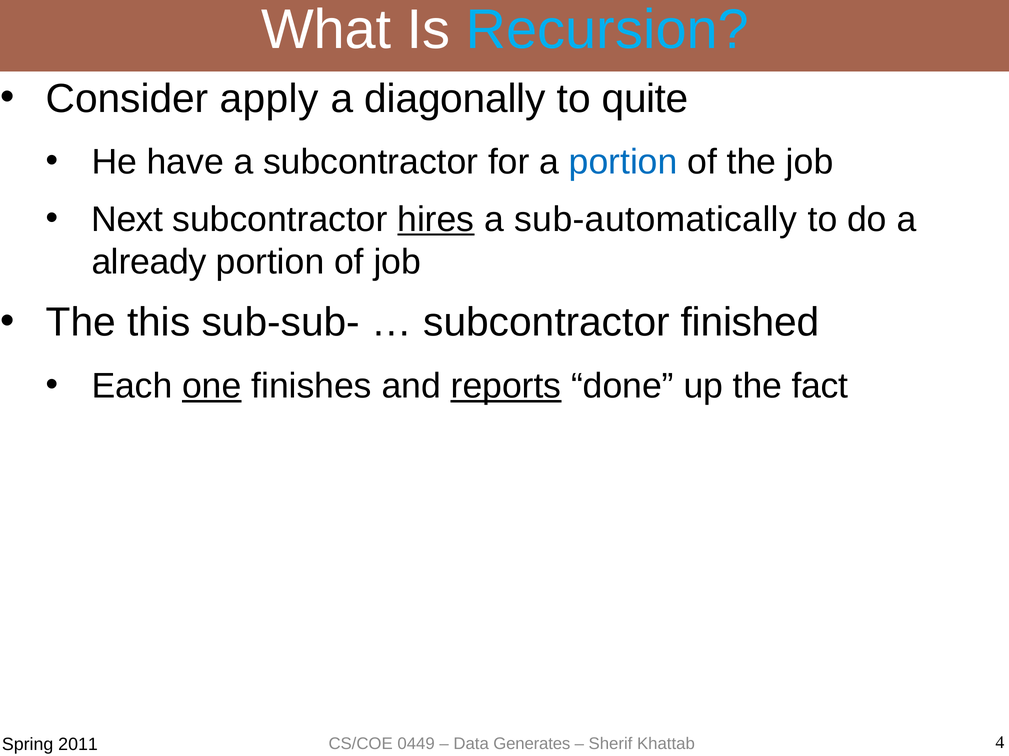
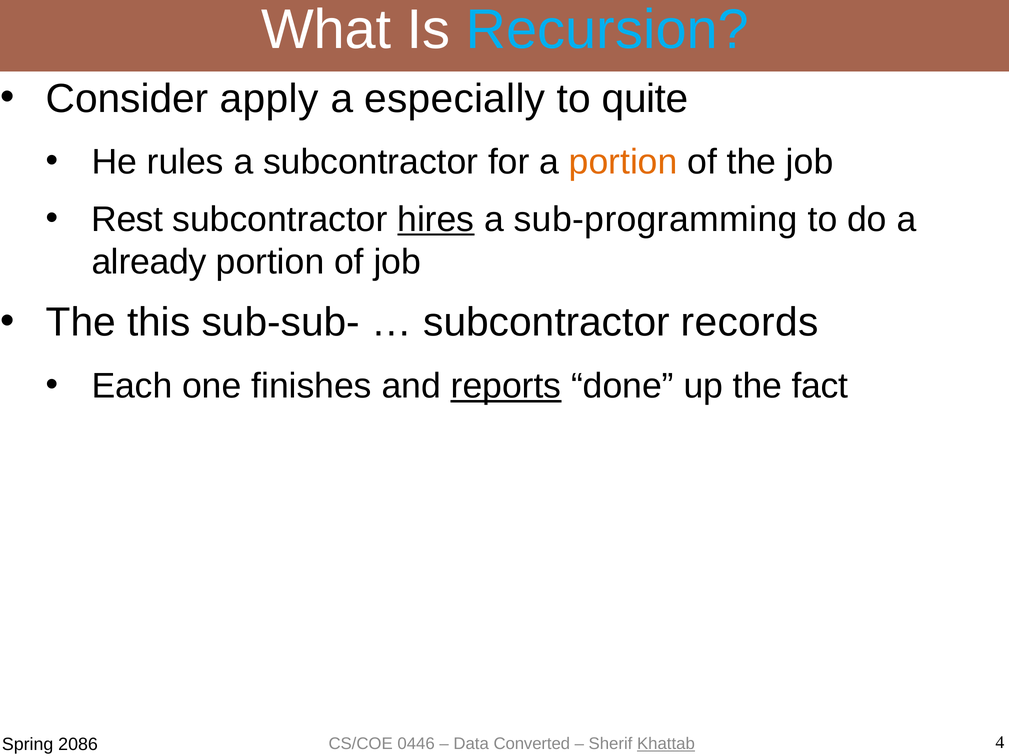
diagonally: diagonally -> especially
have: have -> rules
portion at (623, 162) colour: blue -> orange
Next: Next -> Rest
sub-automatically: sub-automatically -> sub-programming
finished: finished -> records
one underline: present -> none
2011: 2011 -> 2086
0449: 0449 -> 0446
Generates: Generates -> Converted
Khattab underline: none -> present
